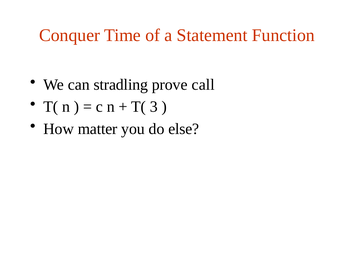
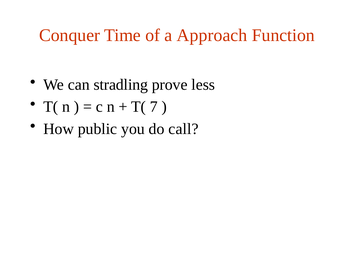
Statement: Statement -> Approach
call: call -> less
3: 3 -> 7
matter: matter -> public
else: else -> call
